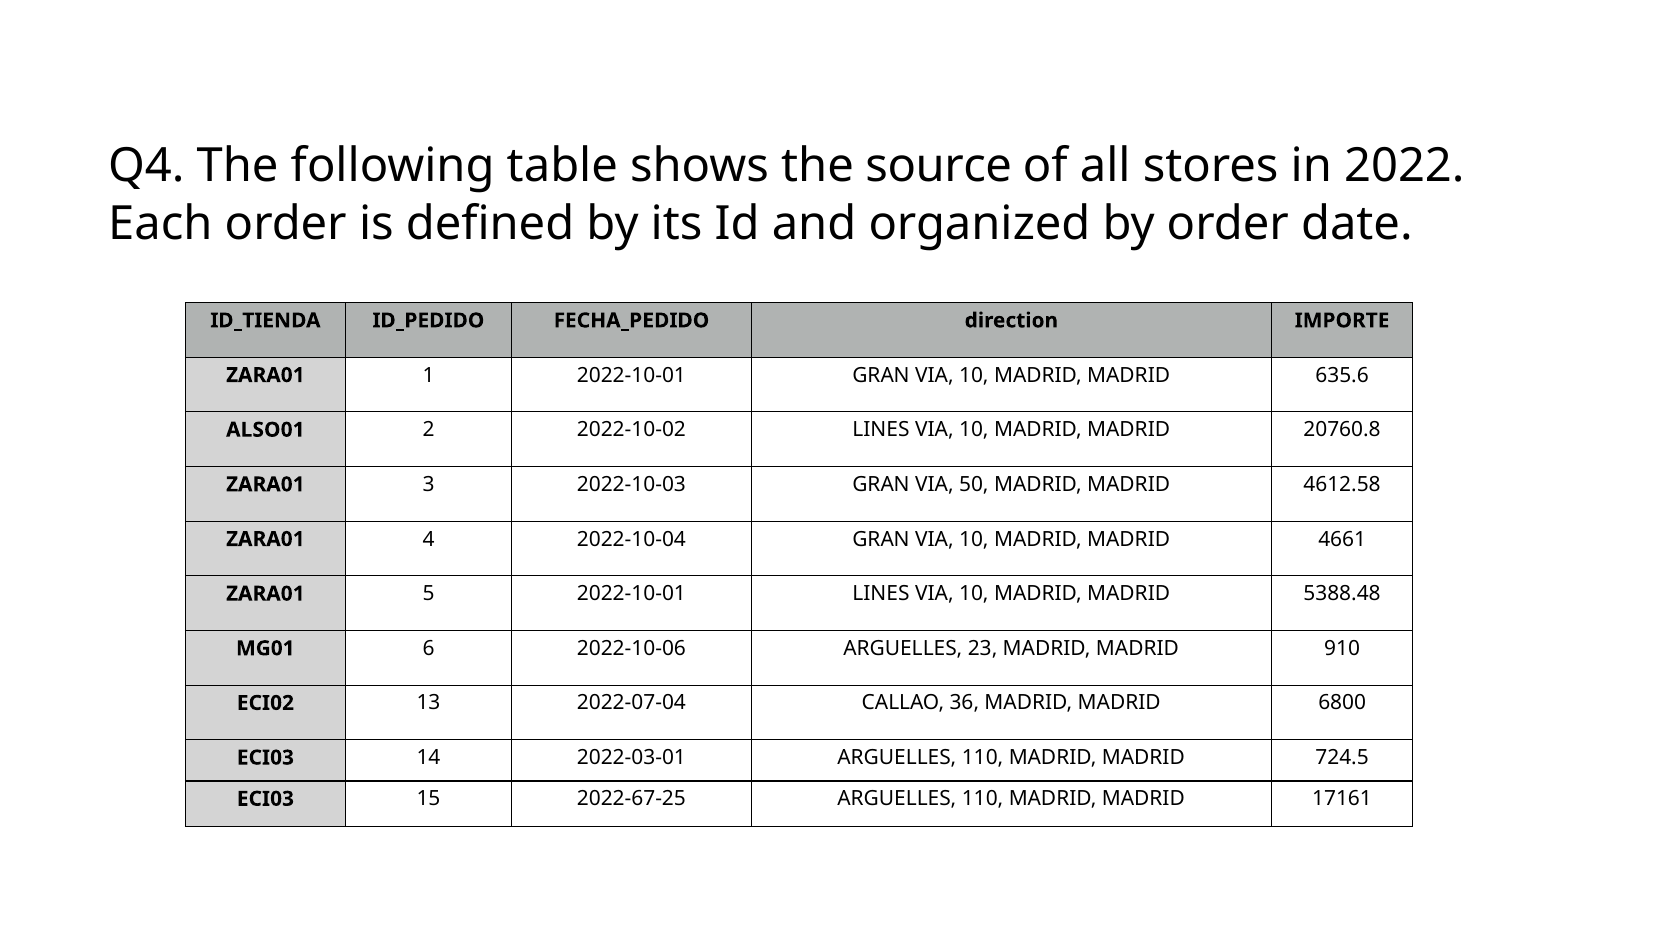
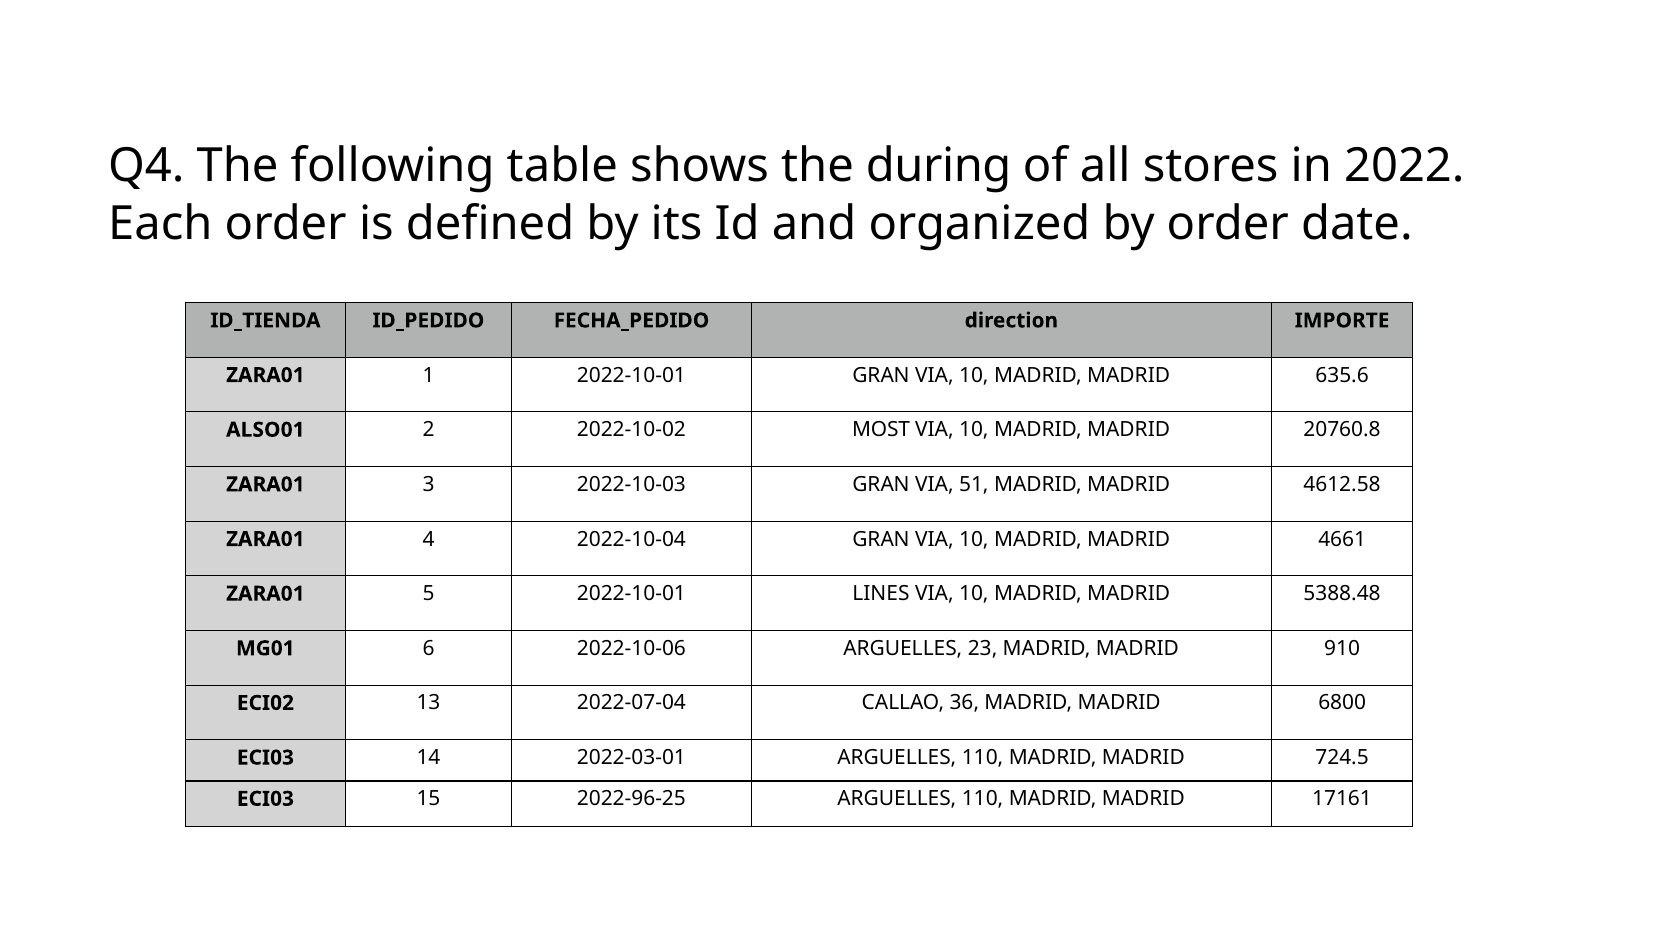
source: source -> during
2022-10-02 LINES: LINES -> MOST
50: 50 -> 51
2022-67-25: 2022-67-25 -> 2022-96-25
